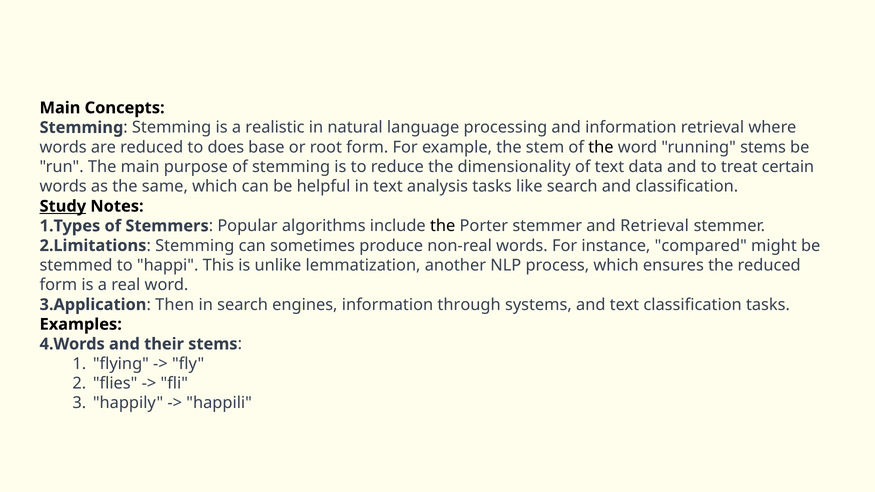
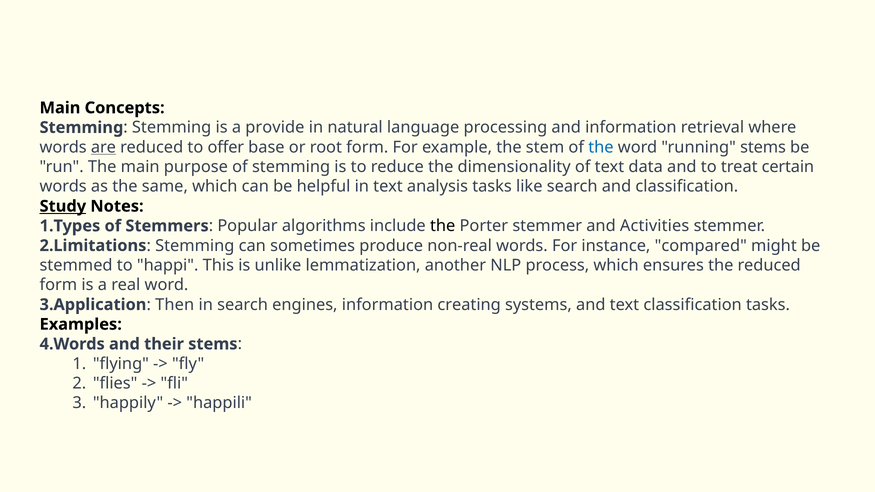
realistic: realistic -> provide
are underline: none -> present
does: does -> offer
the at (601, 147) colour: black -> blue
and Retrieval: Retrieval -> Activities
through: through -> creating
